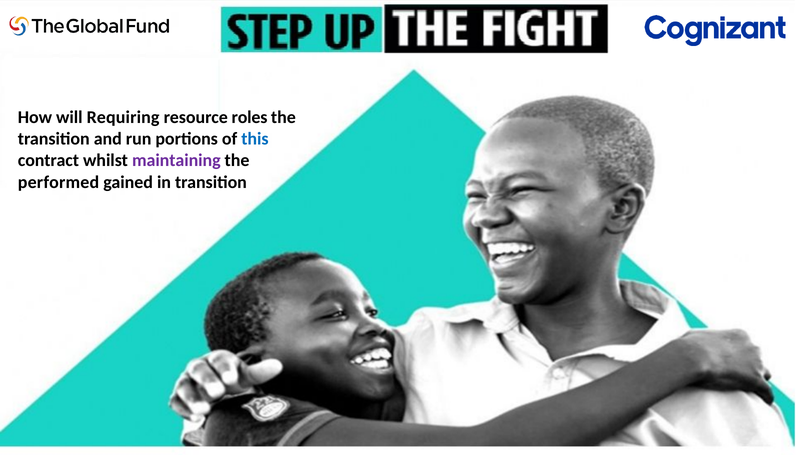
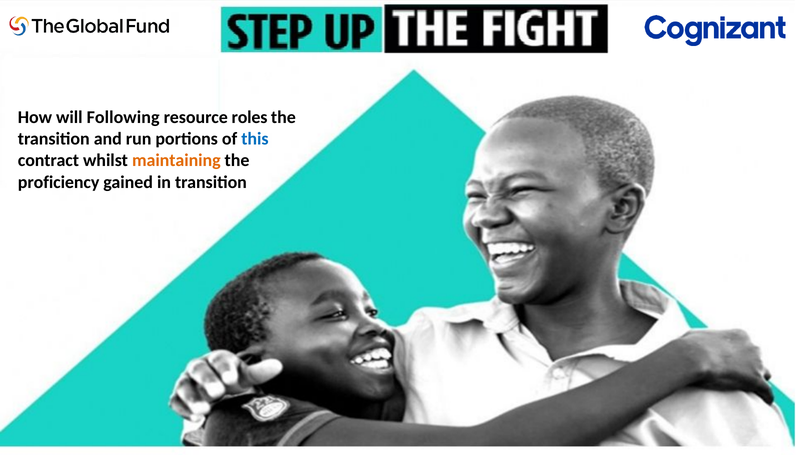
Requiring: Requiring -> Following
maintaining colour: purple -> orange
performed: performed -> proficiency
